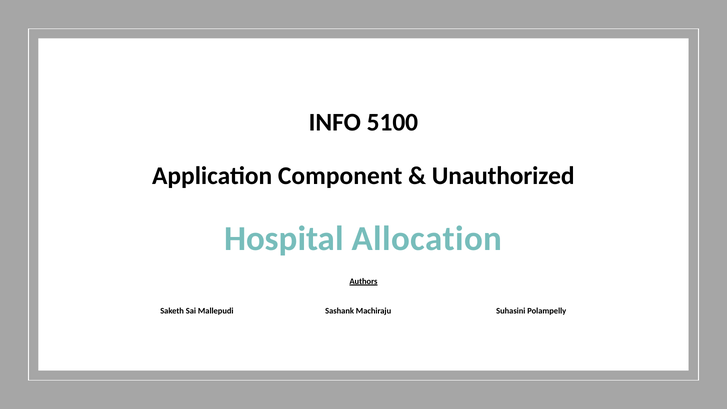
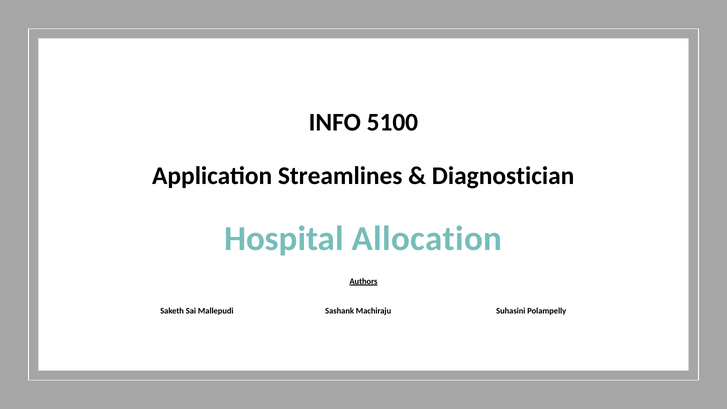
Component: Component -> Streamlines
Unauthorized: Unauthorized -> Diagnostician
